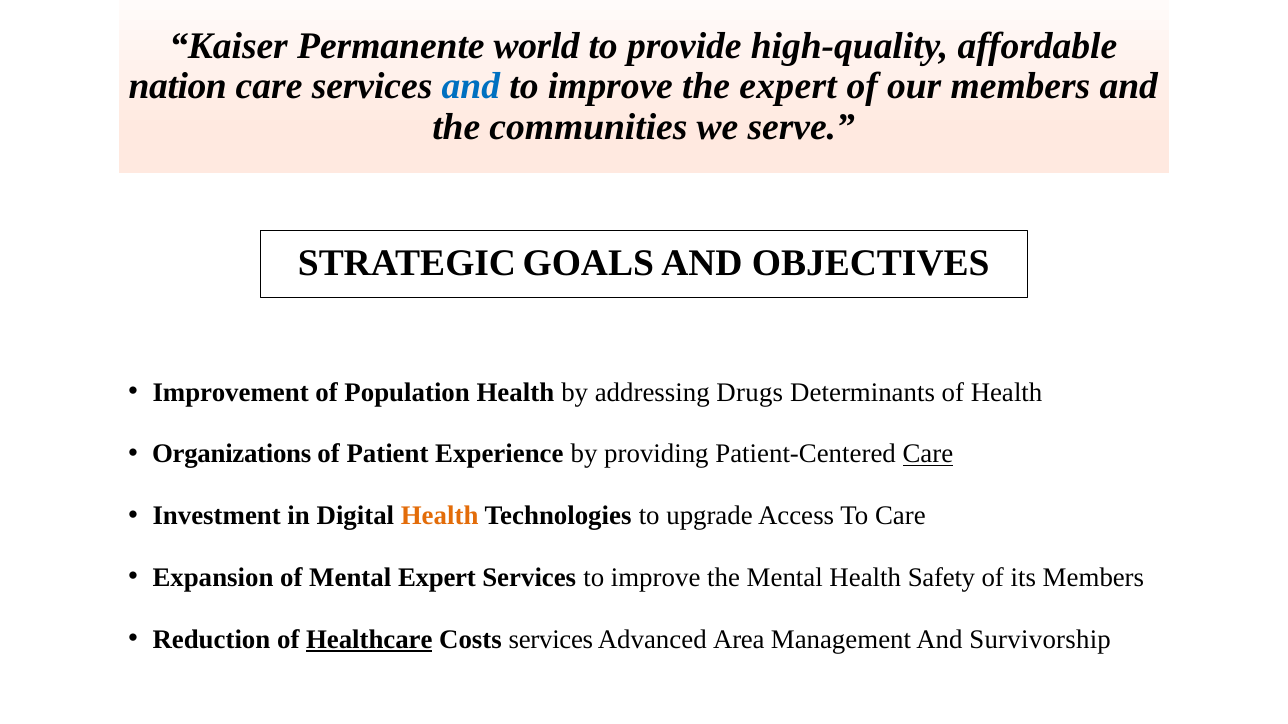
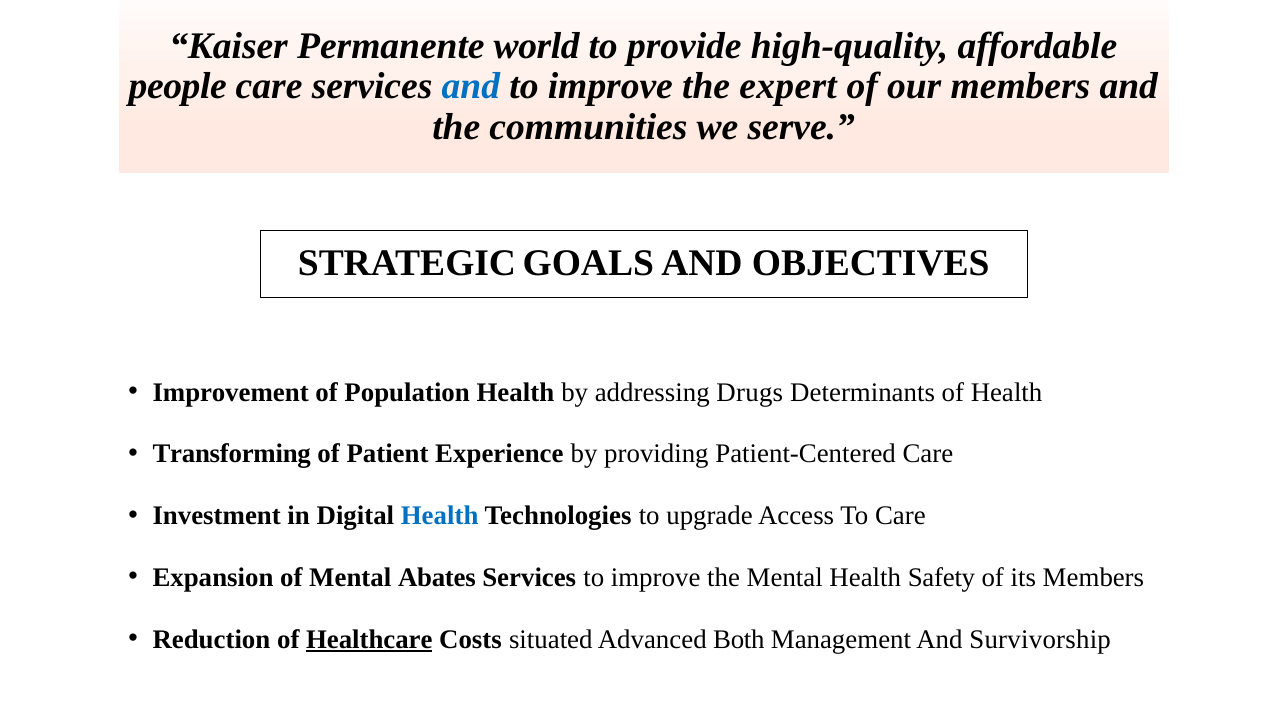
nation: nation -> people
Organizations: Organizations -> Transforming
Care at (928, 454) underline: present -> none
Health at (440, 516) colour: orange -> blue
Mental Expert: Expert -> Abates
Costs services: services -> situated
Area: Area -> Both
